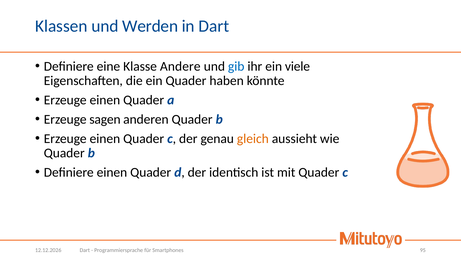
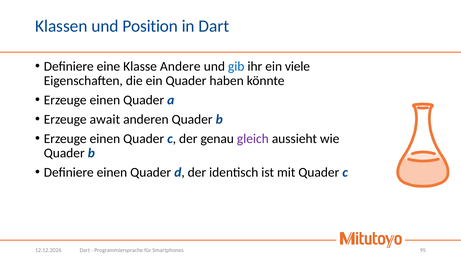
Werden: Werden -> Position
sagen: sagen -> await
gleich colour: orange -> purple
